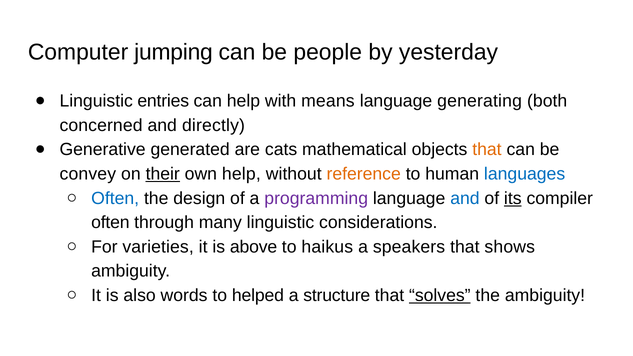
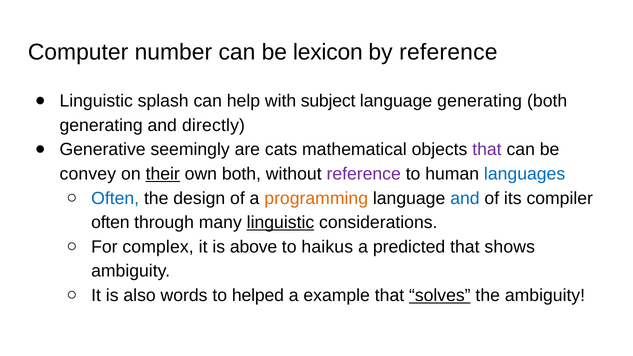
jumping: jumping -> number
people: people -> lexicon
by yesterday: yesterday -> reference
entries: entries -> splash
means: means -> subject
concerned at (101, 125): concerned -> generating
generated: generated -> seemingly
that at (487, 150) colour: orange -> purple
own help: help -> both
reference at (364, 174) colour: orange -> purple
programming colour: purple -> orange
its underline: present -> none
linguistic at (280, 223) underline: none -> present
varieties: varieties -> complex
speakers: speakers -> predicted
structure: structure -> example
